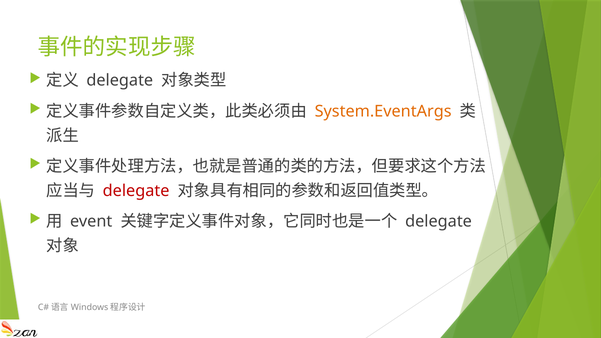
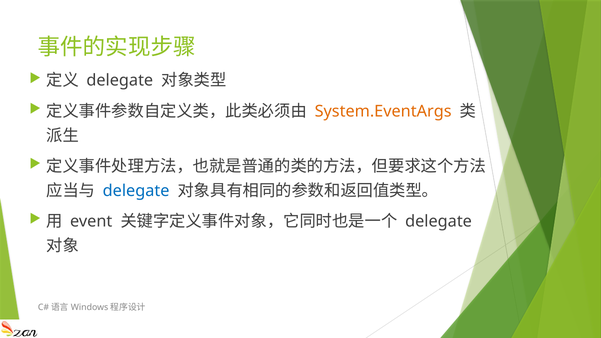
delegate at (136, 191) colour: red -> blue
